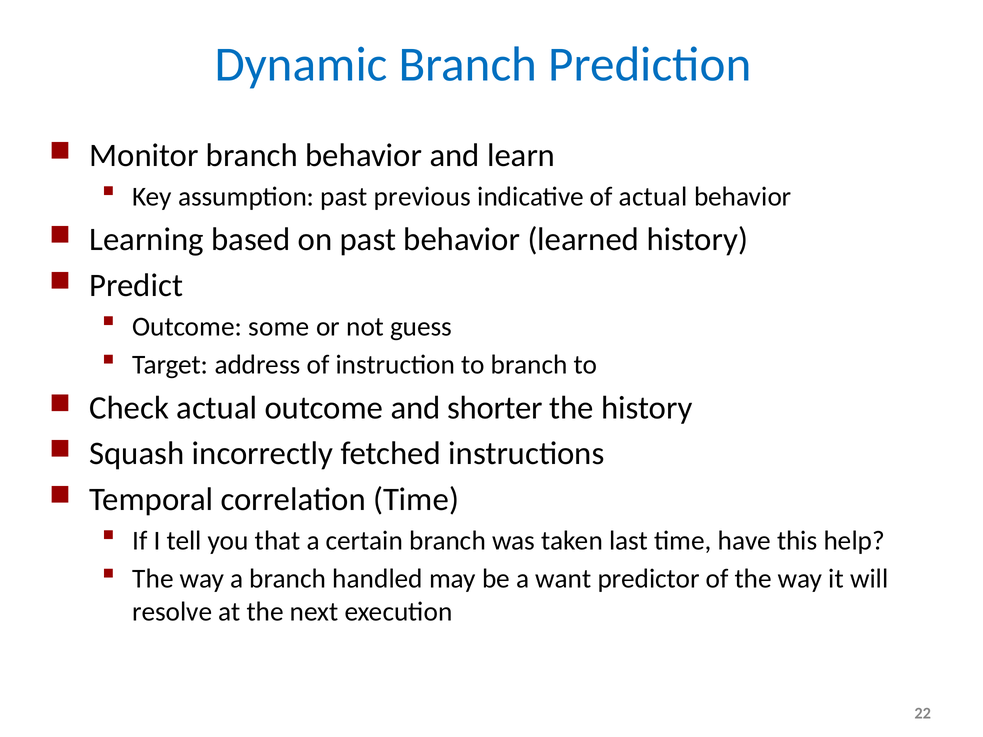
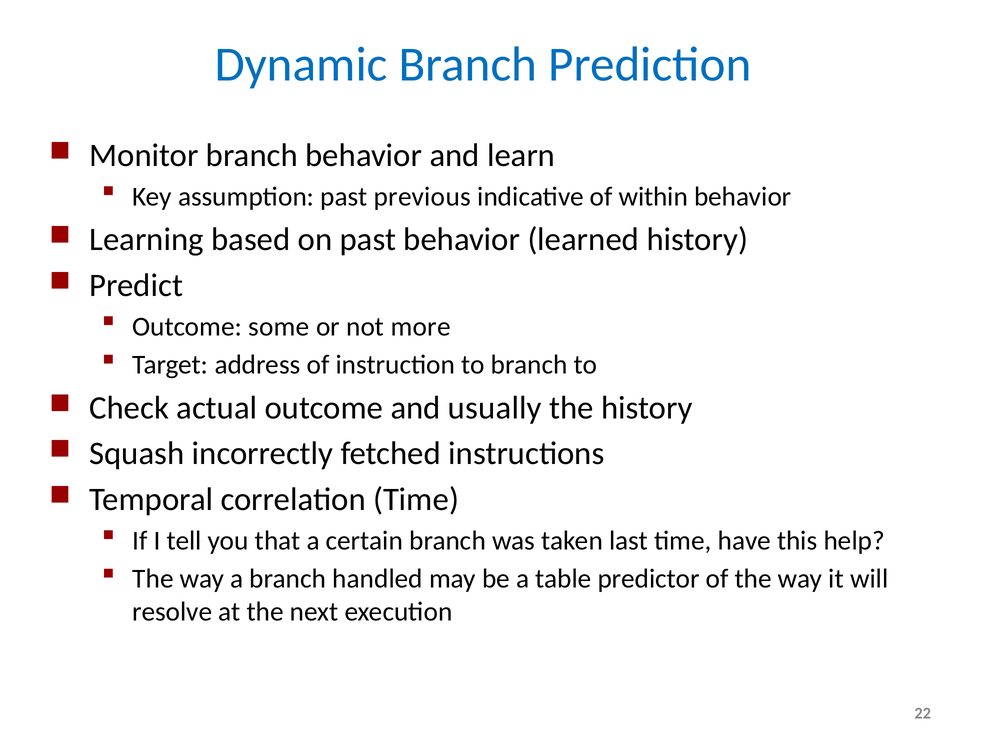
of actual: actual -> within
guess: guess -> more
shorter: shorter -> usually
want: want -> table
